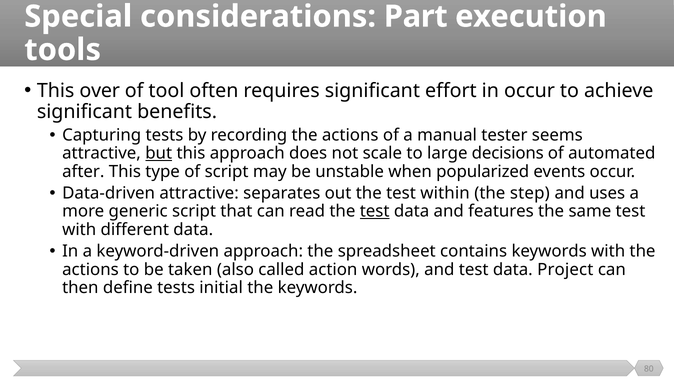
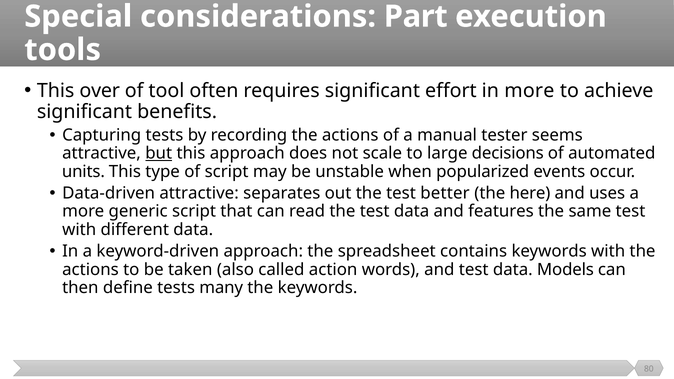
in occur: occur -> more
after: after -> units
within: within -> better
step: step -> here
test at (375, 211) underline: present -> none
Project: Project -> Models
initial: initial -> many
